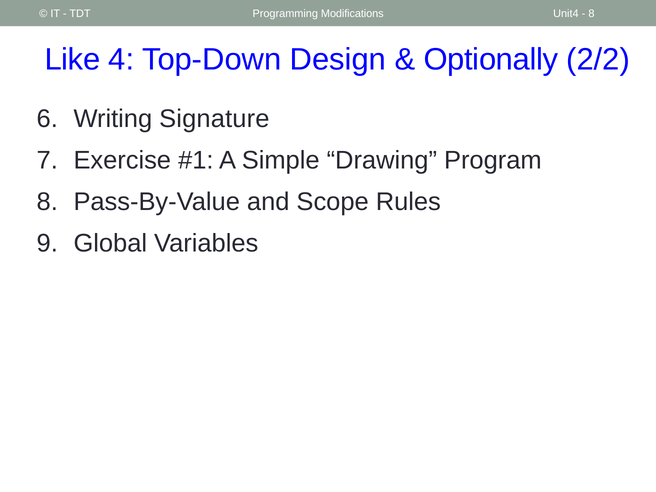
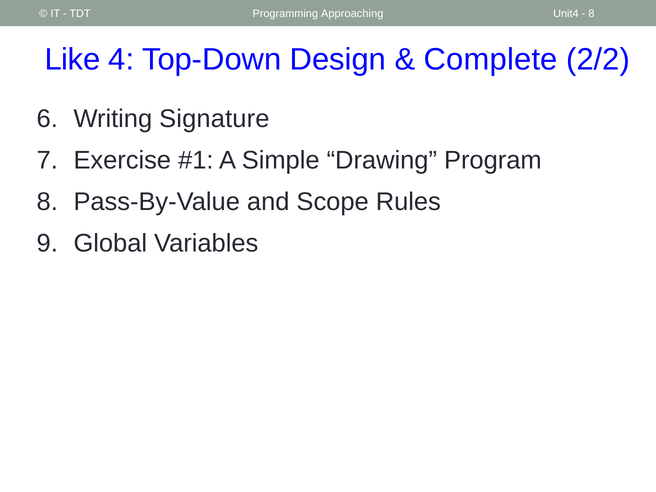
Modifications: Modifications -> Approaching
Optionally: Optionally -> Complete
